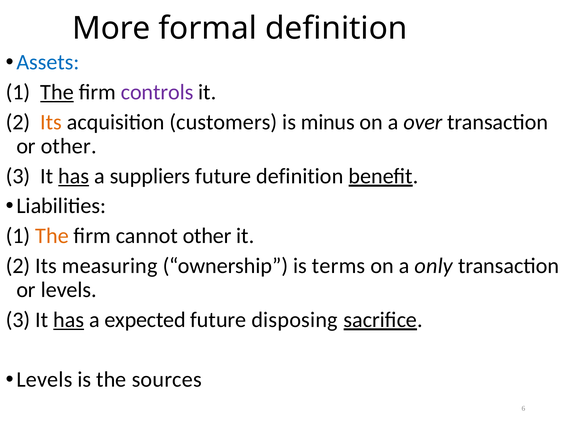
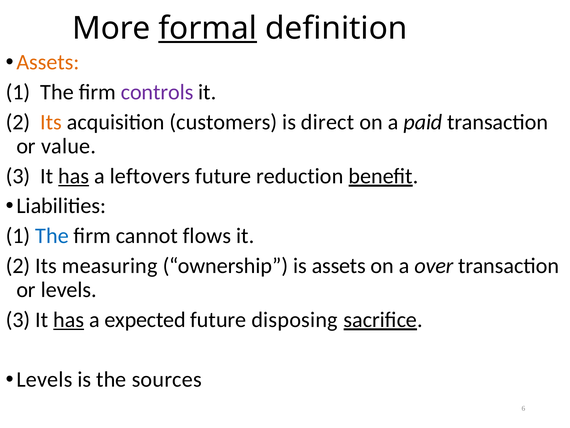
formal underline: none -> present
Assets at (48, 62) colour: blue -> orange
The at (57, 92) underline: present -> none
minus: minus -> direct
over: over -> paid
or other: other -> value
suppliers: suppliers -> leftovers
future definition: definition -> reduction
The at (52, 236) colour: orange -> blue
cannot other: other -> flows
is terms: terms -> assets
only: only -> over
